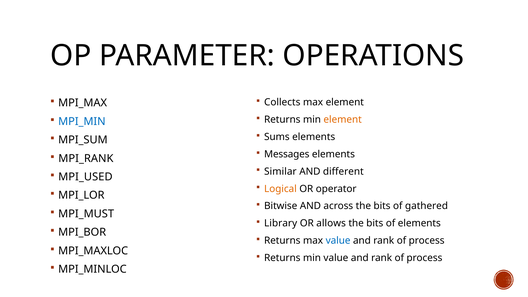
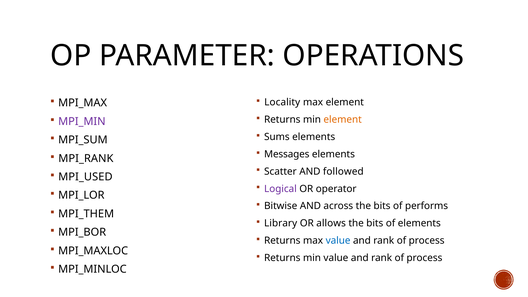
Collects: Collects -> Locality
MPI_MIN colour: blue -> purple
Similar: Similar -> Scatter
different: different -> followed
Logical colour: orange -> purple
gathered: gathered -> performs
MPI_MUST: MPI_MUST -> MPI_THEM
